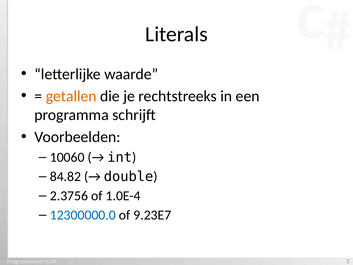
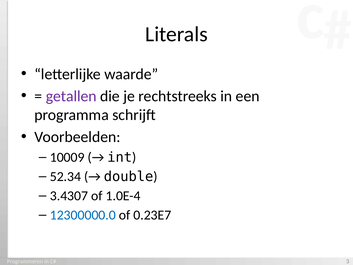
getallen colour: orange -> purple
10060: 10060 -> 10009
84.82: 84.82 -> 52.34
2.3756: 2.3756 -> 3.4307
9.23E7: 9.23E7 -> 0.23E7
